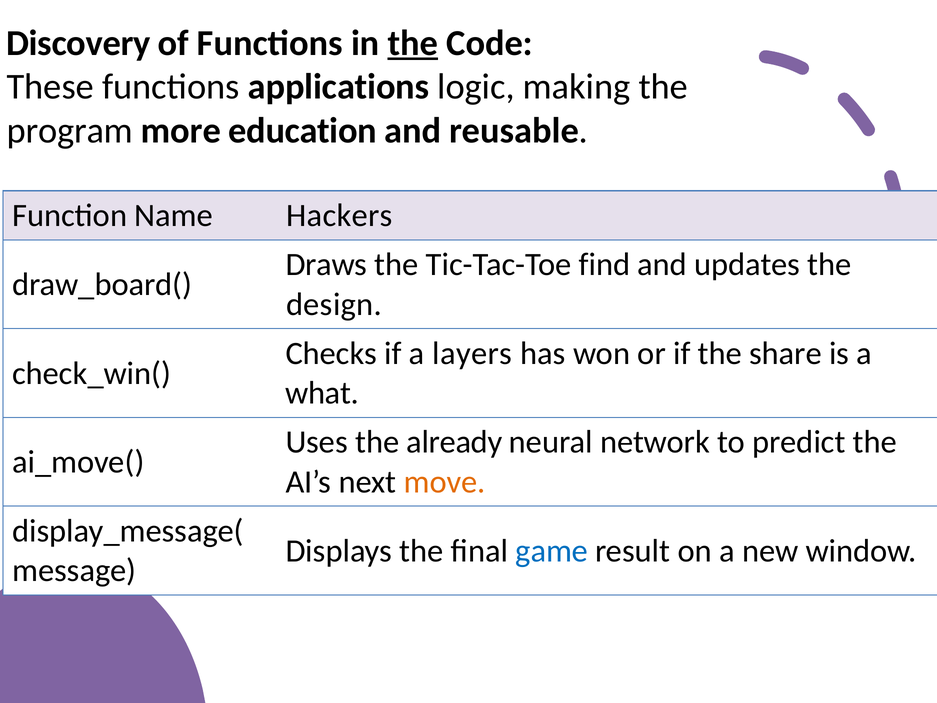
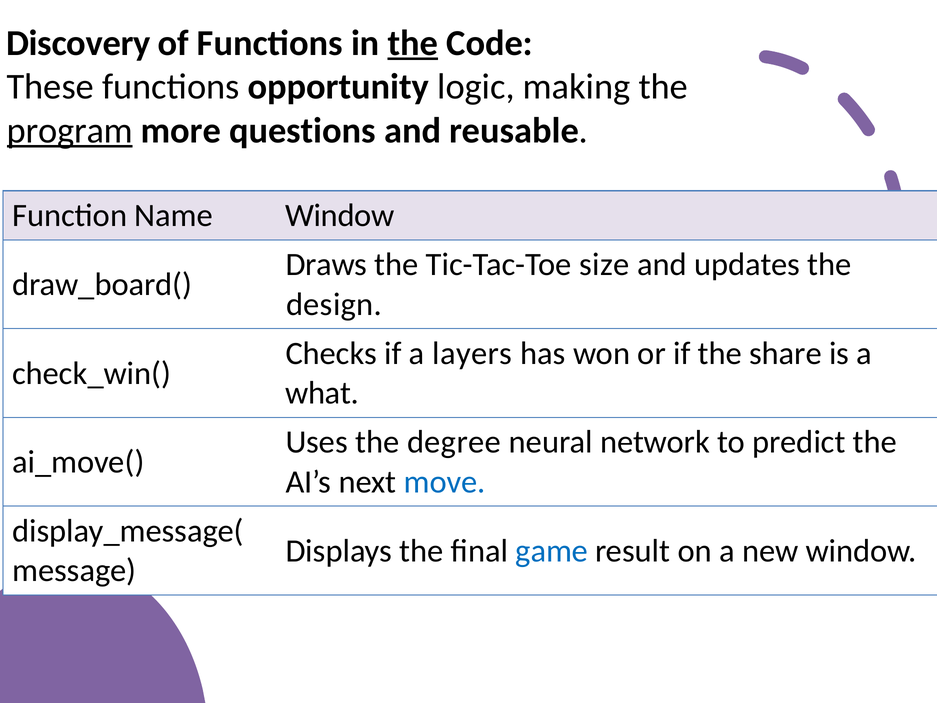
applications: applications -> opportunity
program underline: none -> present
education: education -> questions
Name Hackers: Hackers -> Window
find: find -> size
already: already -> degree
move colour: orange -> blue
